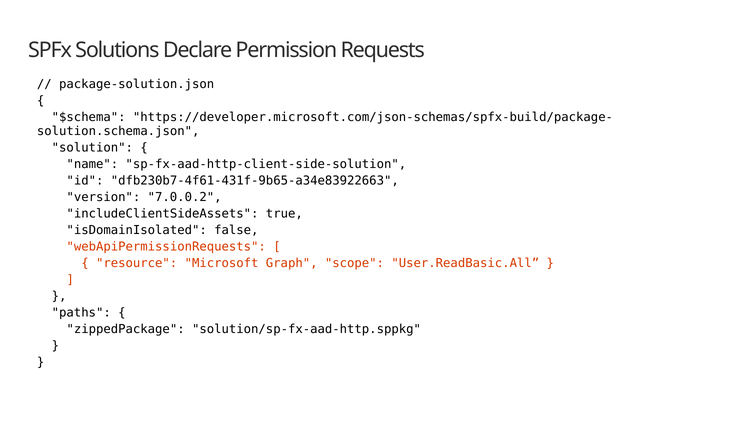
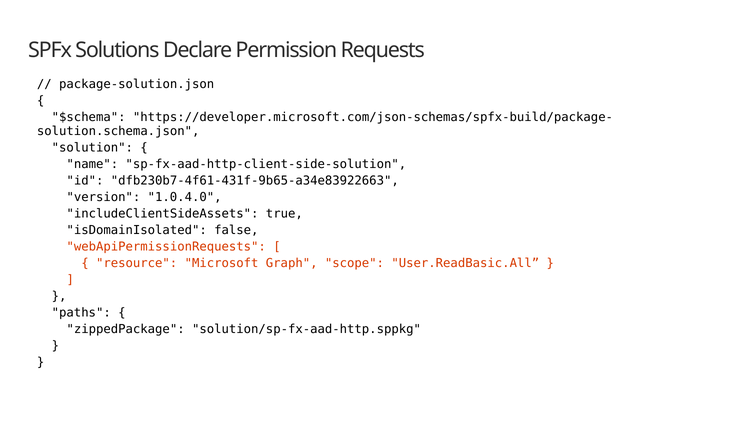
7.0.0.2: 7.0.0.2 -> 1.0.4.0
